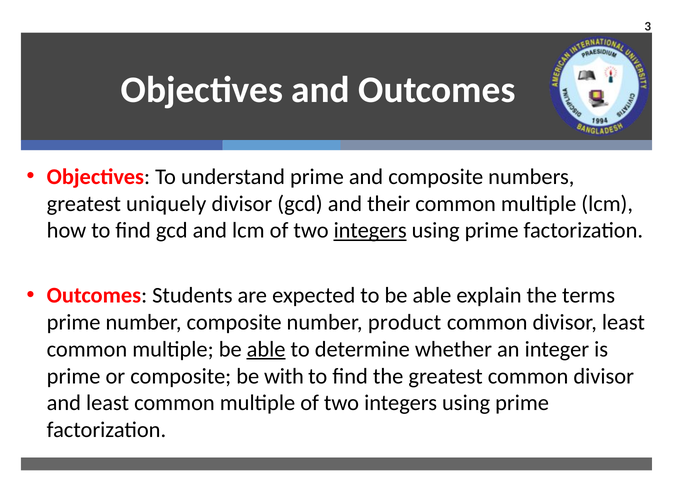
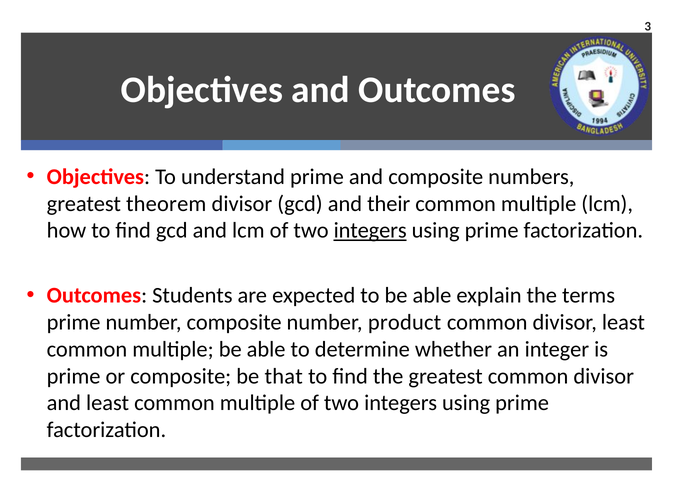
uniquely: uniquely -> theorem
able at (266, 350) underline: present -> none
with: with -> that
